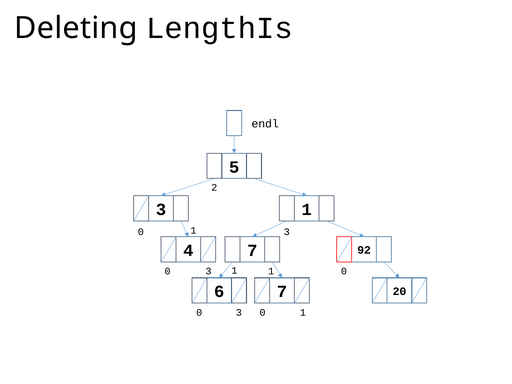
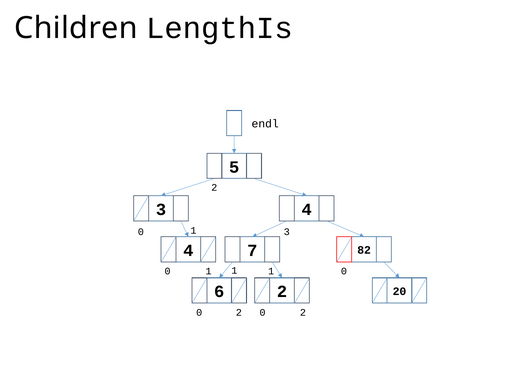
Deleting: Deleting -> Children
1 at (307, 209): 1 -> 4
92: 92 -> 82
3 at (208, 271): 3 -> 1
6 7: 7 -> 2
3 at (239, 313): 3 -> 2
1 at (303, 313): 1 -> 2
